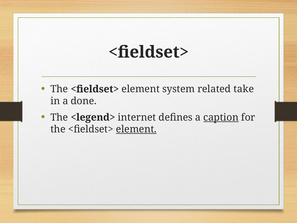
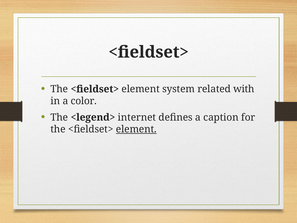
take: take -> with
done: done -> color
caption underline: present -> none
